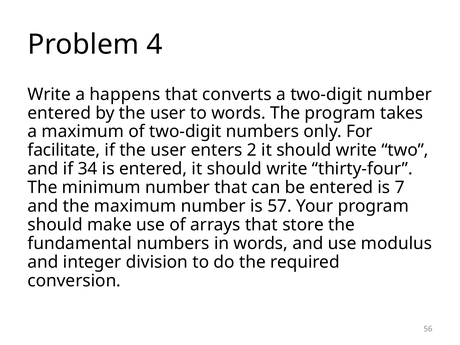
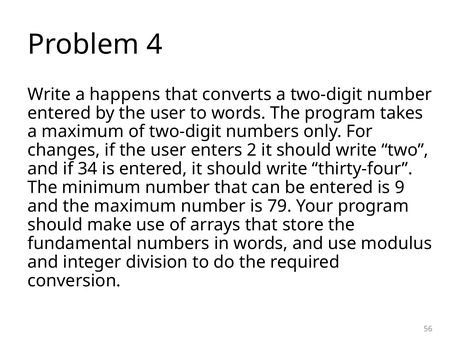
facilitate: facilitate -> changes
7: 7 -> 9
57: 57 -> 79
